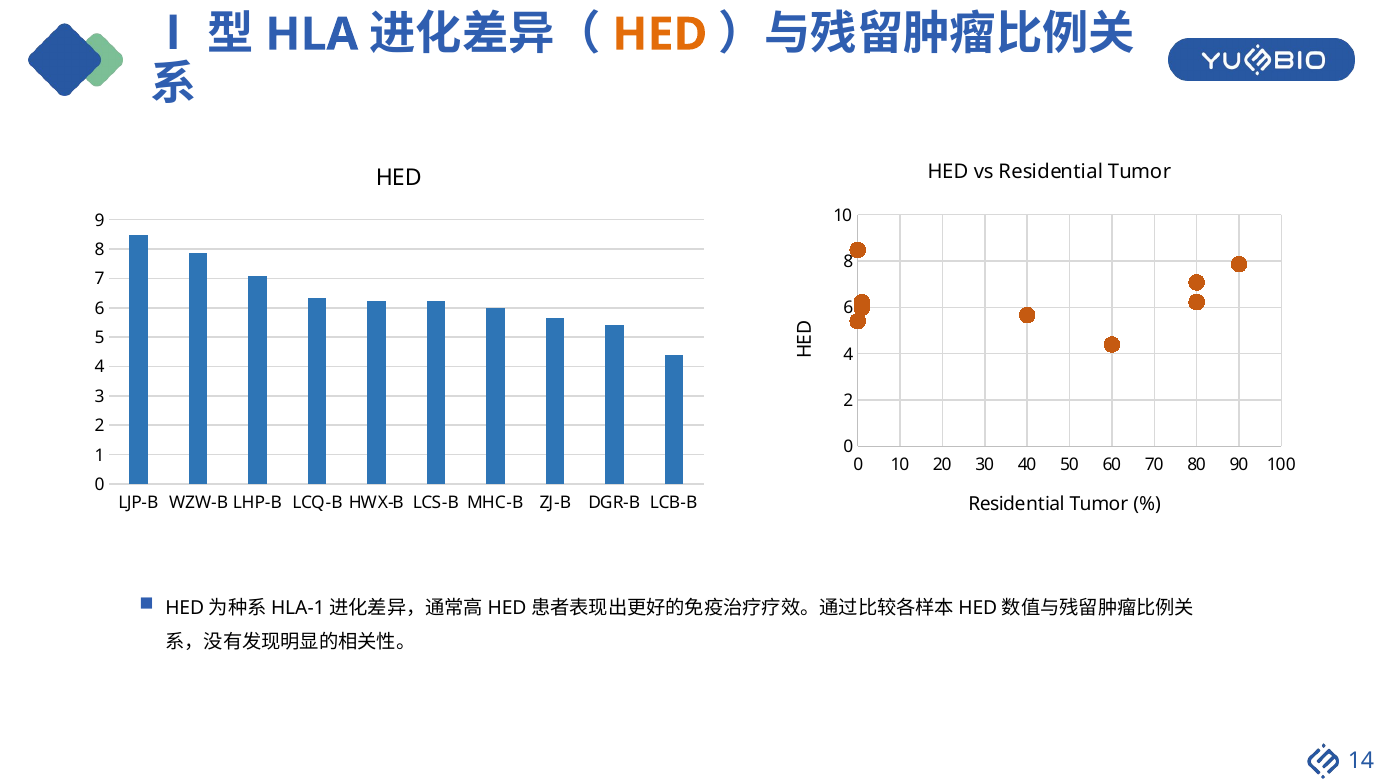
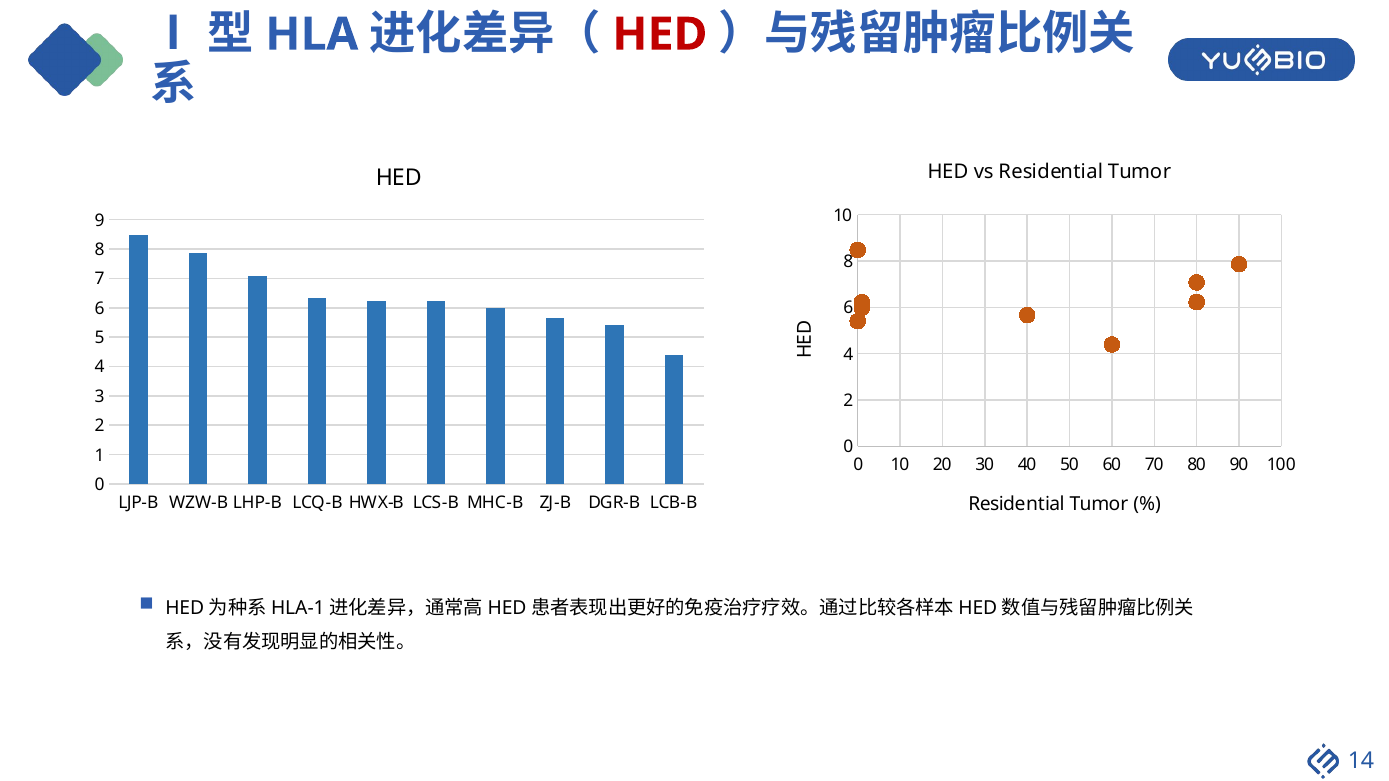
HED at (660, 34) colour: orange -> red
